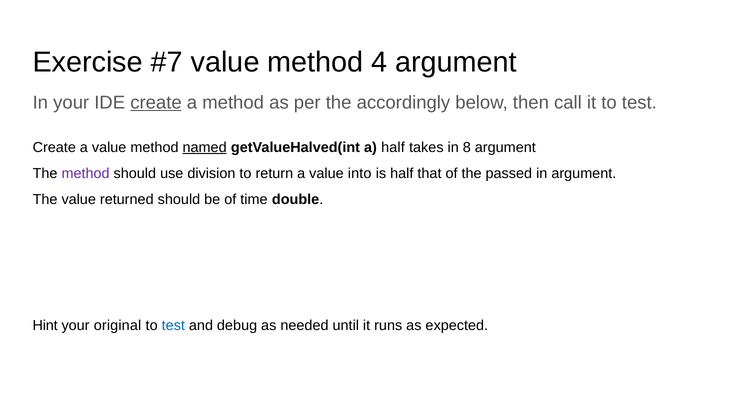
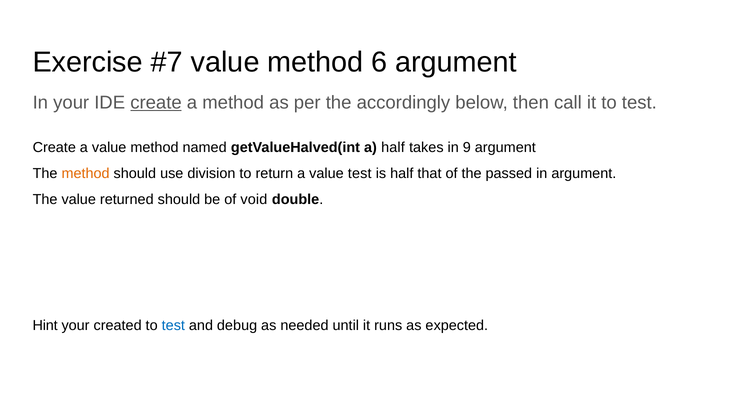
4: 4 -> 6
named underline: present -> none
8: 8 -> 9
method at (86, 173) colour: purple -> orange
value into: into -> test
time: time -> void
original: original -> created
